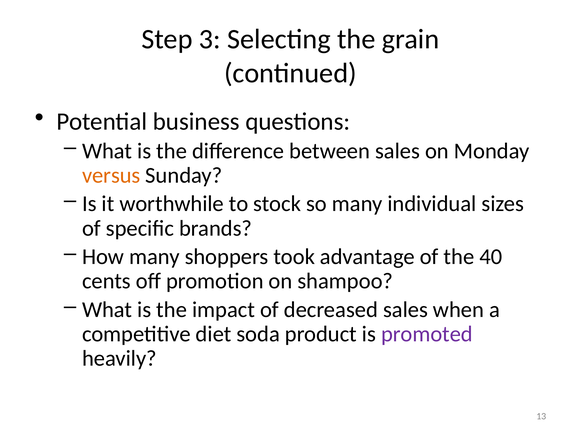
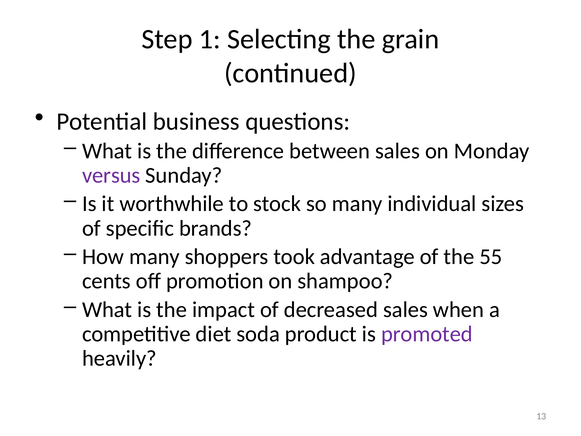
3: 3 -> 1
versus colour: orange -> purple
40: 40 -> 55
